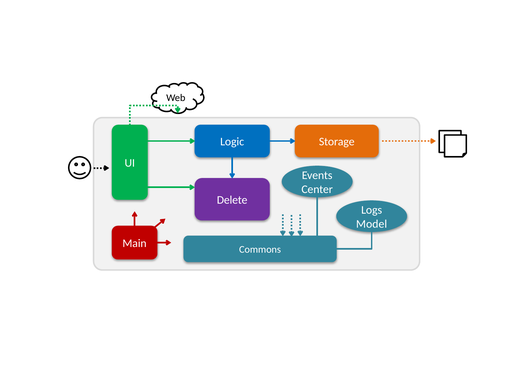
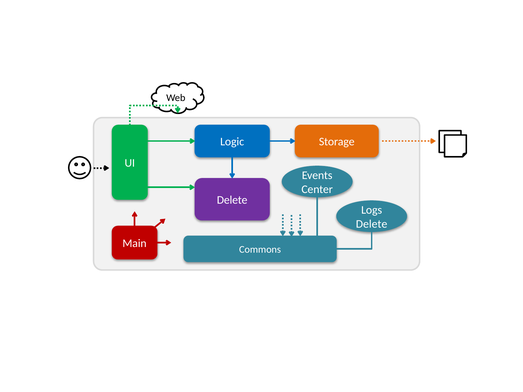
Model at (372, 224): Model -> Delete
